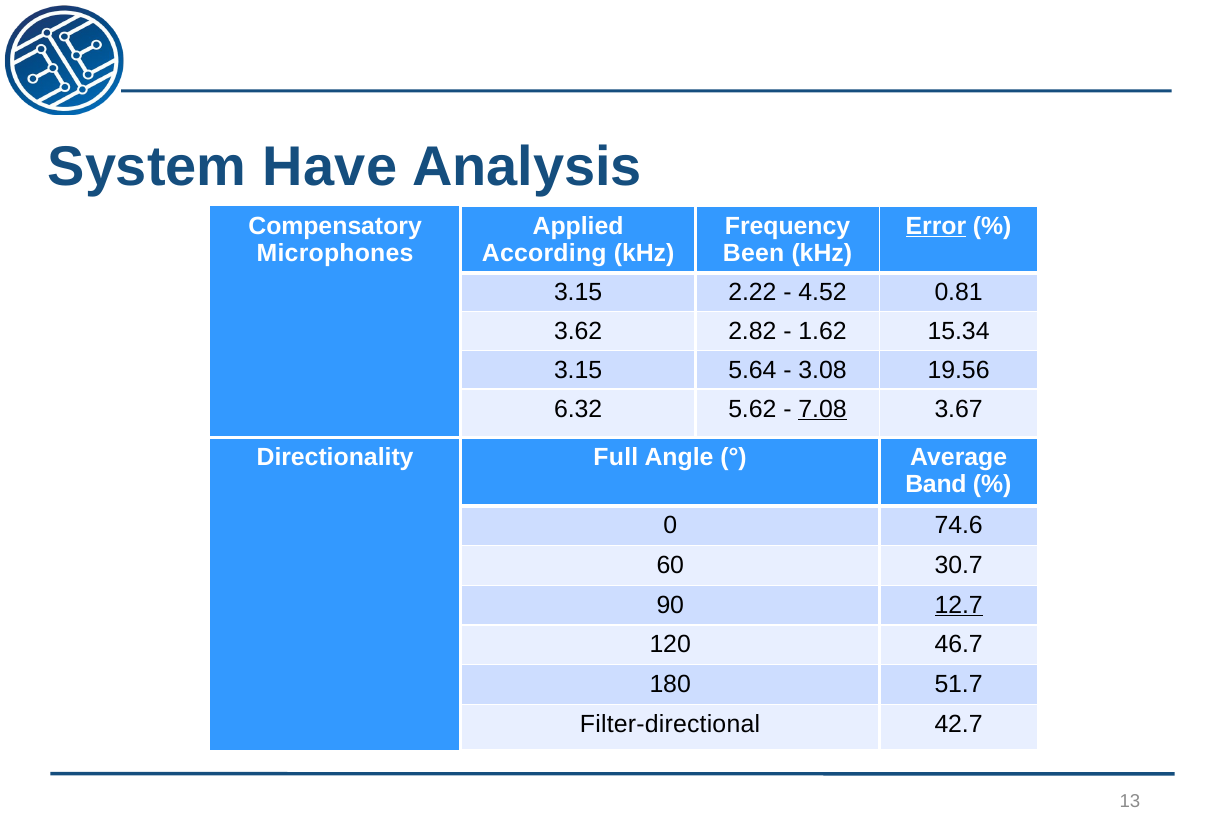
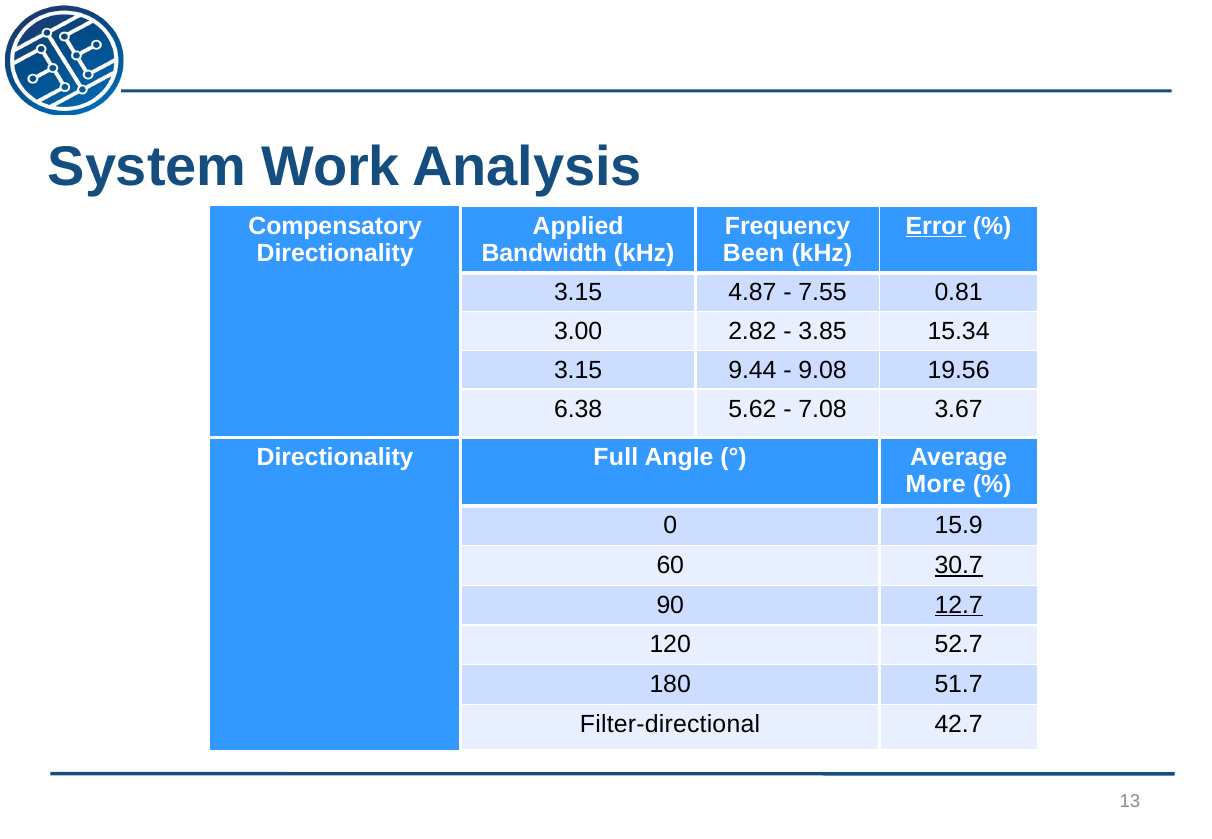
Have: Have -> Work
Microphones at (335, 254): Microphones -> Directionality
According: According -> Bandwidth
2.22: 2.22 -> 4.87
4.52: 4.52 -> 7.55
3.62: 3.62 -> 3.00
1.62: 1.62 -> 3.85
5.64: 5.64 -> 9.44
3.08: 3.08 -> 9.08
6.32: 6.32 -> 6.38
7.08 underline: present -> none
Band: Band -> More
74.6: 74.6 -> 15.9
30.7 underline: none -> present
46.7: 46.7 -> 52.7
